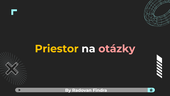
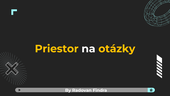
otázky colour: pink -> yellow
